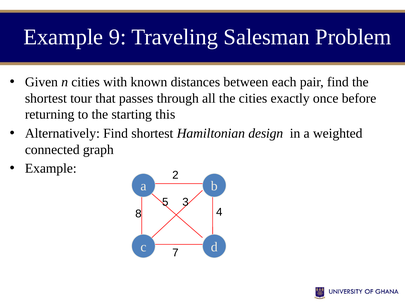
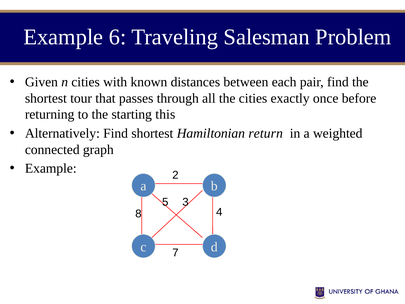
9: 9 -> 6
design: design -> return
